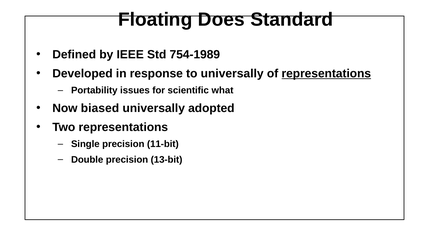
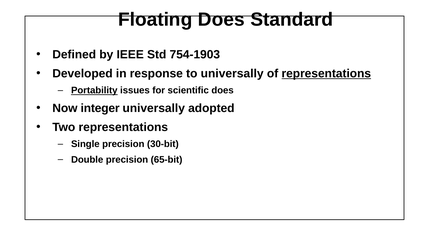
754-1989: 754-1989 -> 754-1903
Portability underline: none -> present
scientific what: what -> does
biased: biased -> integer
11-bit: 11-bit -> 30-bit
13-bit: 13-bit -> 65-bit
